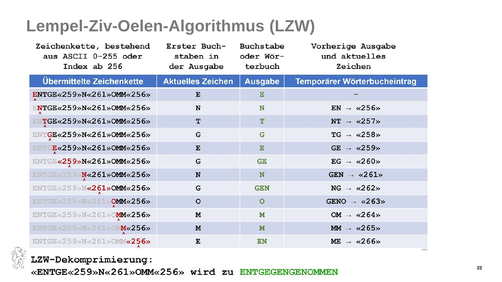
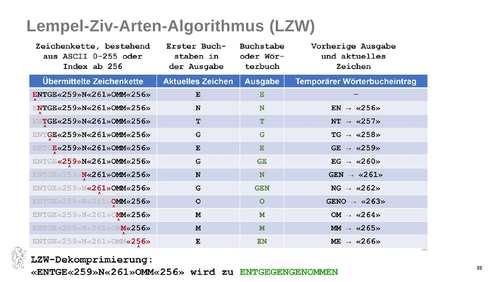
Lempel-Ziv-Oelen-Algorithmus: Lempel-Ziv-Oelen-Algorithmus -> Lempel-Ziv-Arten-Algorithmus
